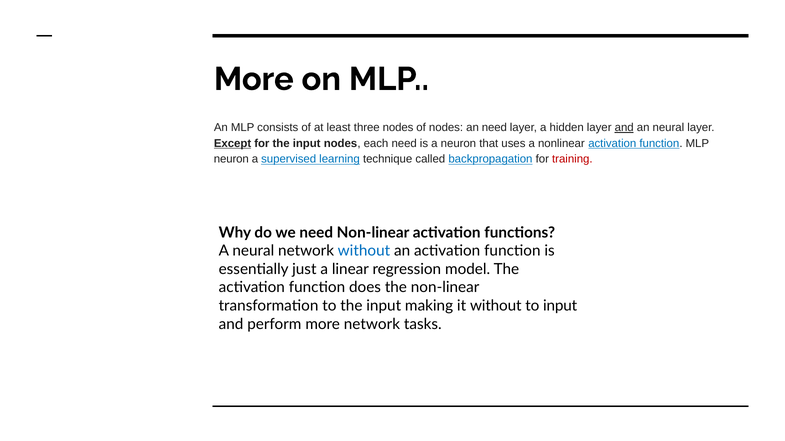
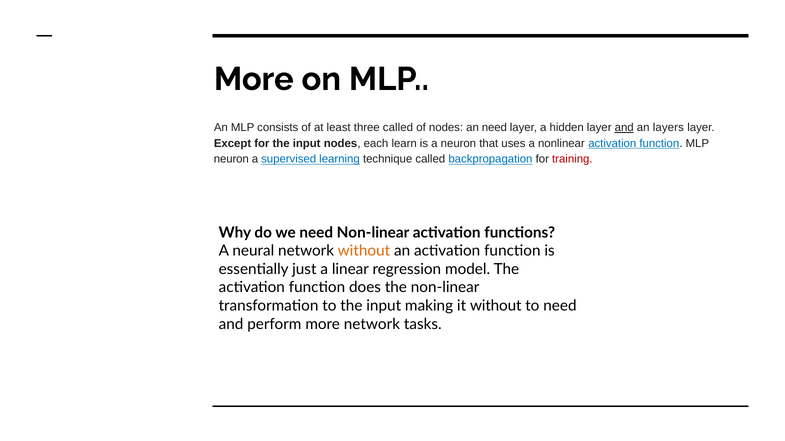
three nodes: nodes -> called
an neural: neural -> layers
Except underline: present -> none
each need: need -> learn
without at (364, 251) colour: blue -> orange
to input: input -> need
